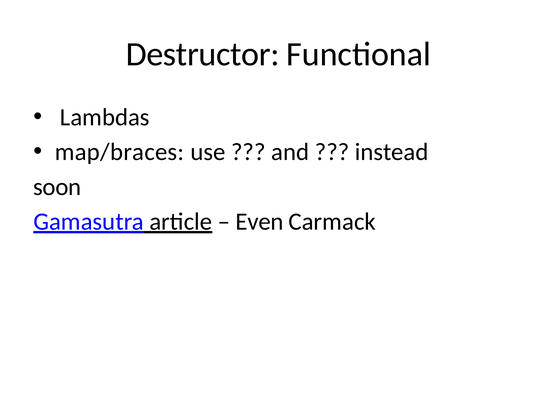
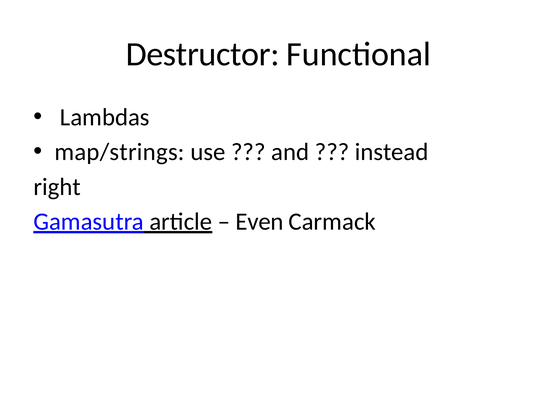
map/braces: map/braces -> map/strings
soon: soon -> right
